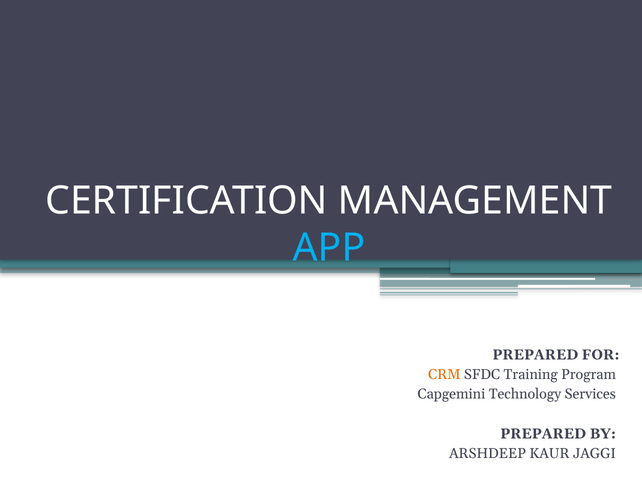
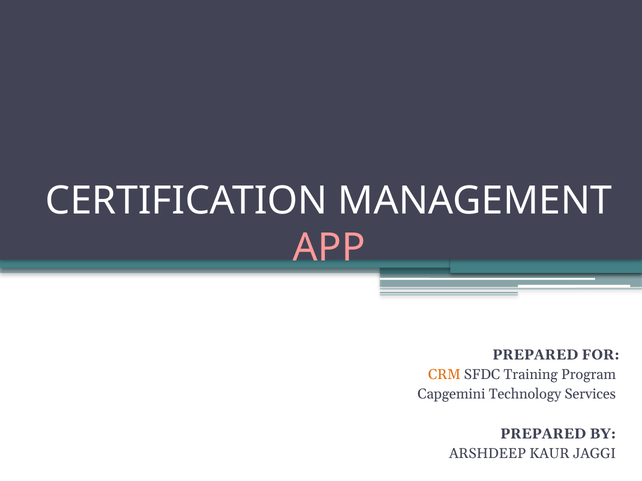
APP colour: light blue -> pink
